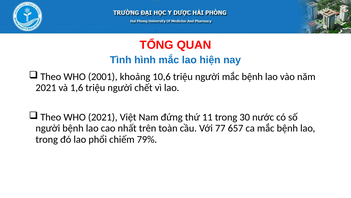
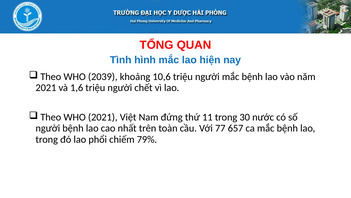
2001: 2001 -> 2039
